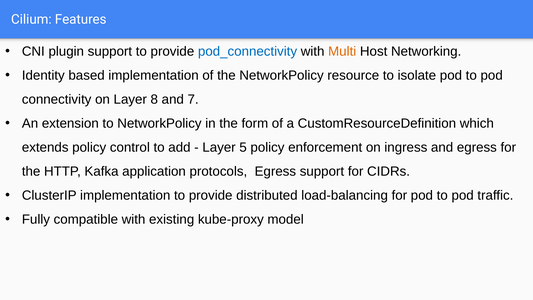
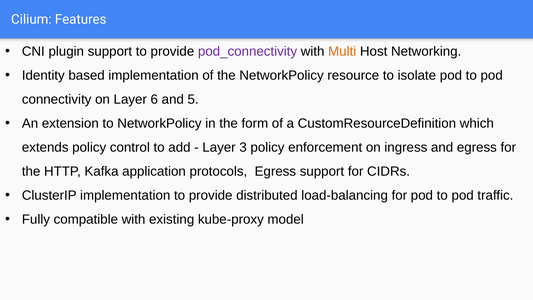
pod_connectivity colour: blue -> purple
8: 8 -> 6
7: 7 -> 5
5: 5 -> 3
